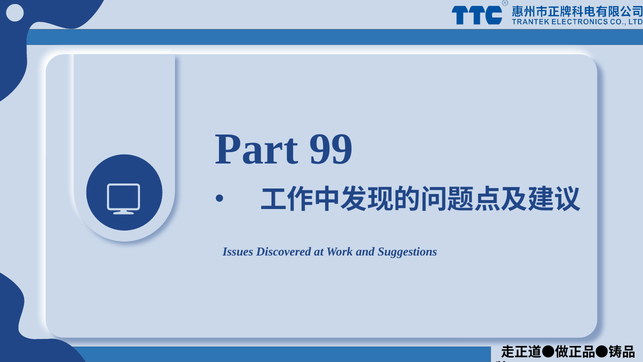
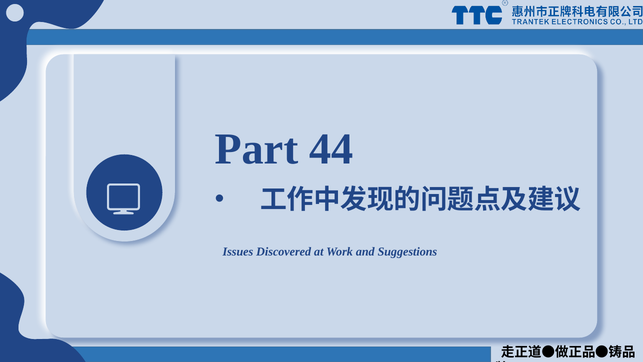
99: 99 -> 44
